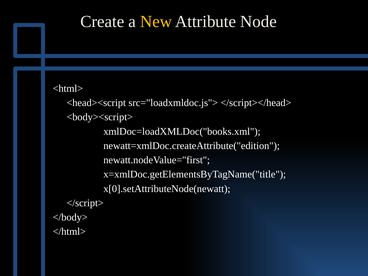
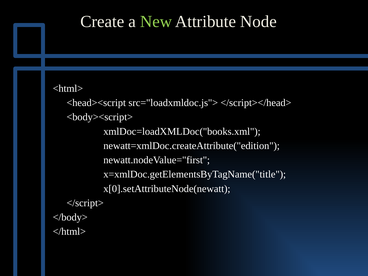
New colour: yellow -> light green
